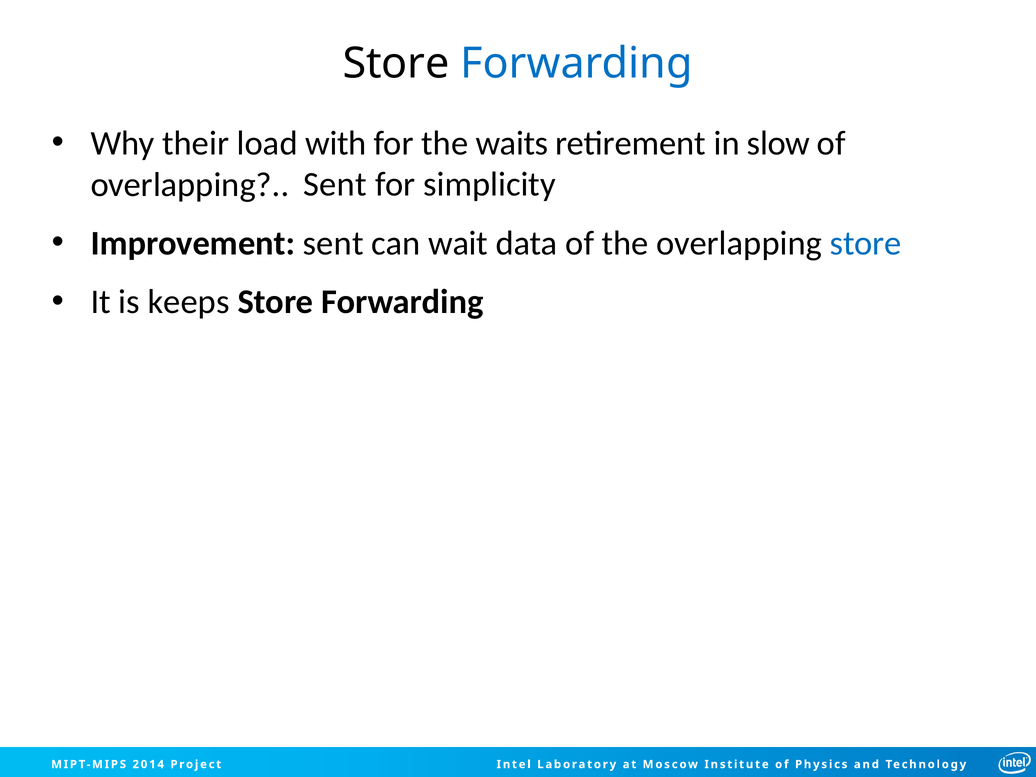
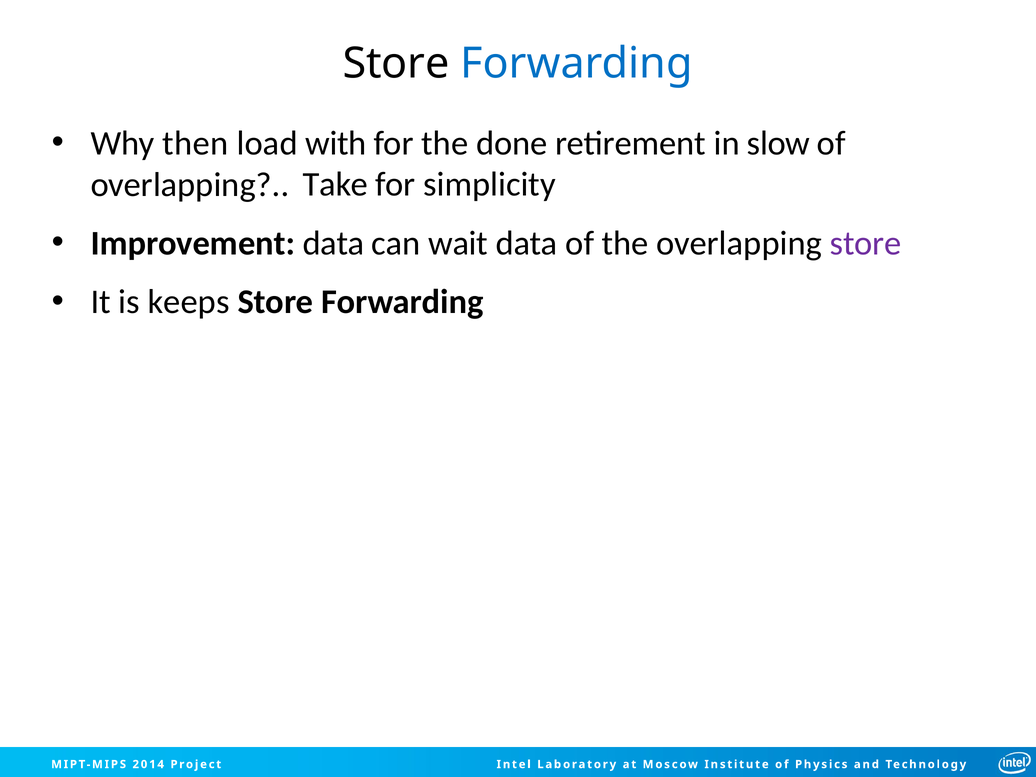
their: their -> then
waits: waits -> done
Sent at (335, 184): Sent -> Take
Improvement sent: sent -> data
store at (866, 243) colour: blue -> purple
